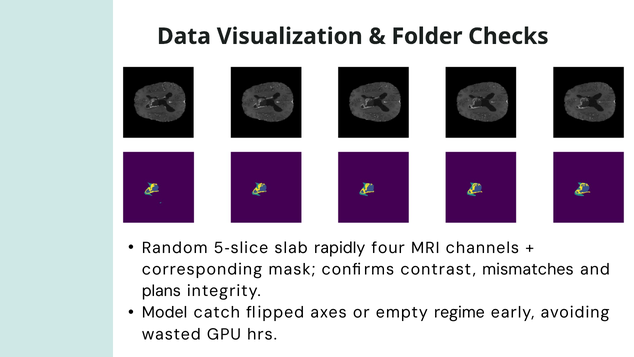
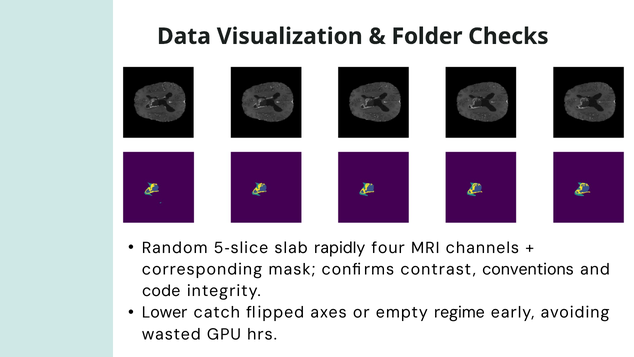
mismatches: mismatches -> conventions
plans: plans -> code
Model: Model -> Lower
